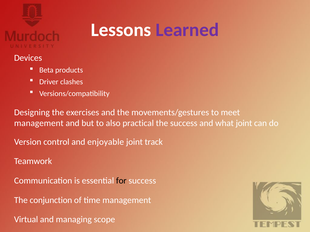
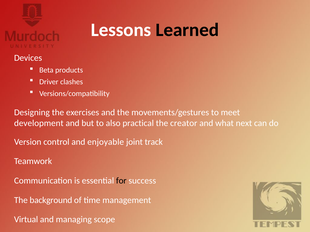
Learned colour: purple -> black
management at (39, 123): management -> development
the success: success -> creator
what joint: joint -> next
conjunction: conjunction -> background
